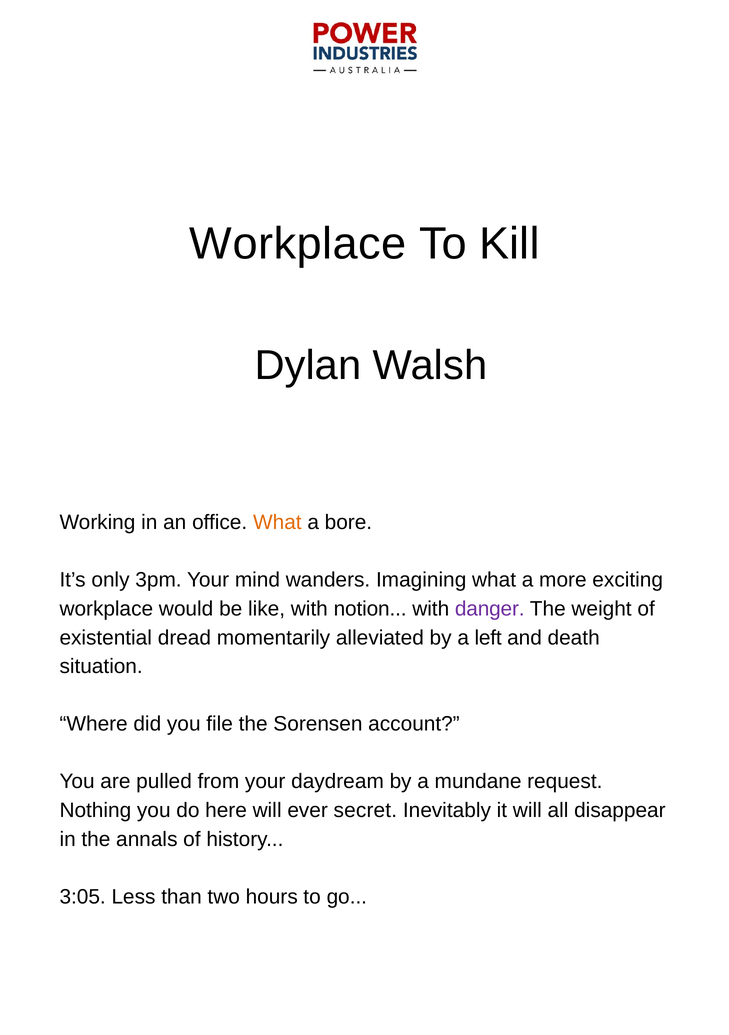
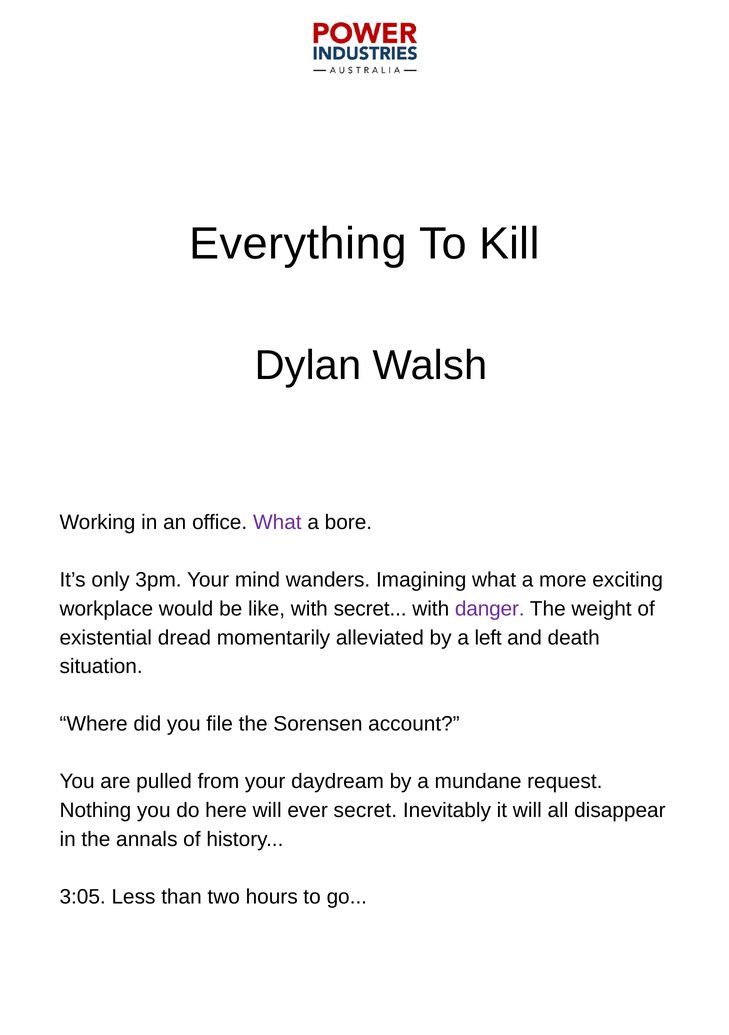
Workplace at (298, 244): Workplace -> Everything
What at (277, 522) colour: orange -> purple
with notion: notion -> secret
